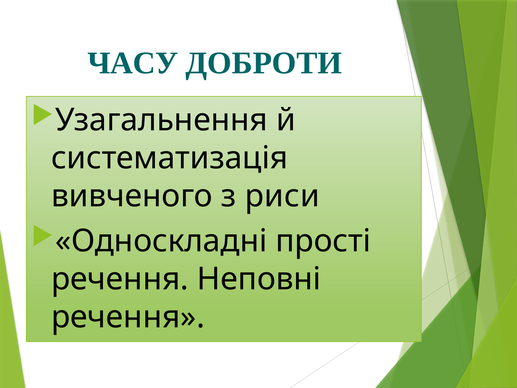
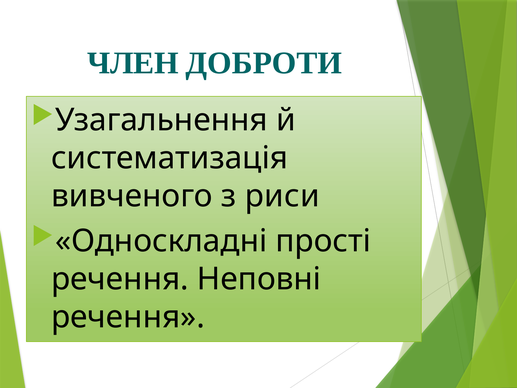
ЧАСУ: ЧАСУ -> ЧЛЕН
